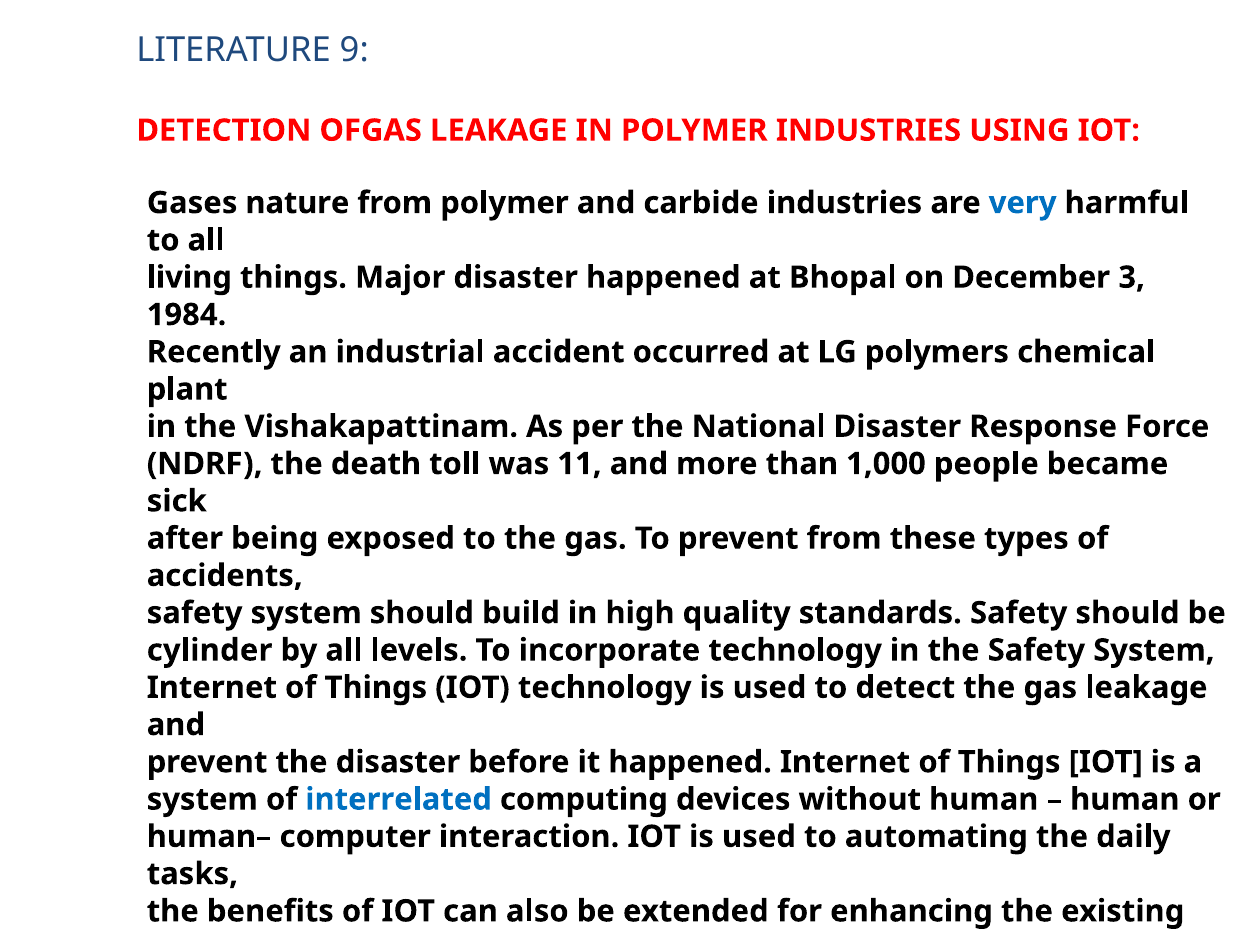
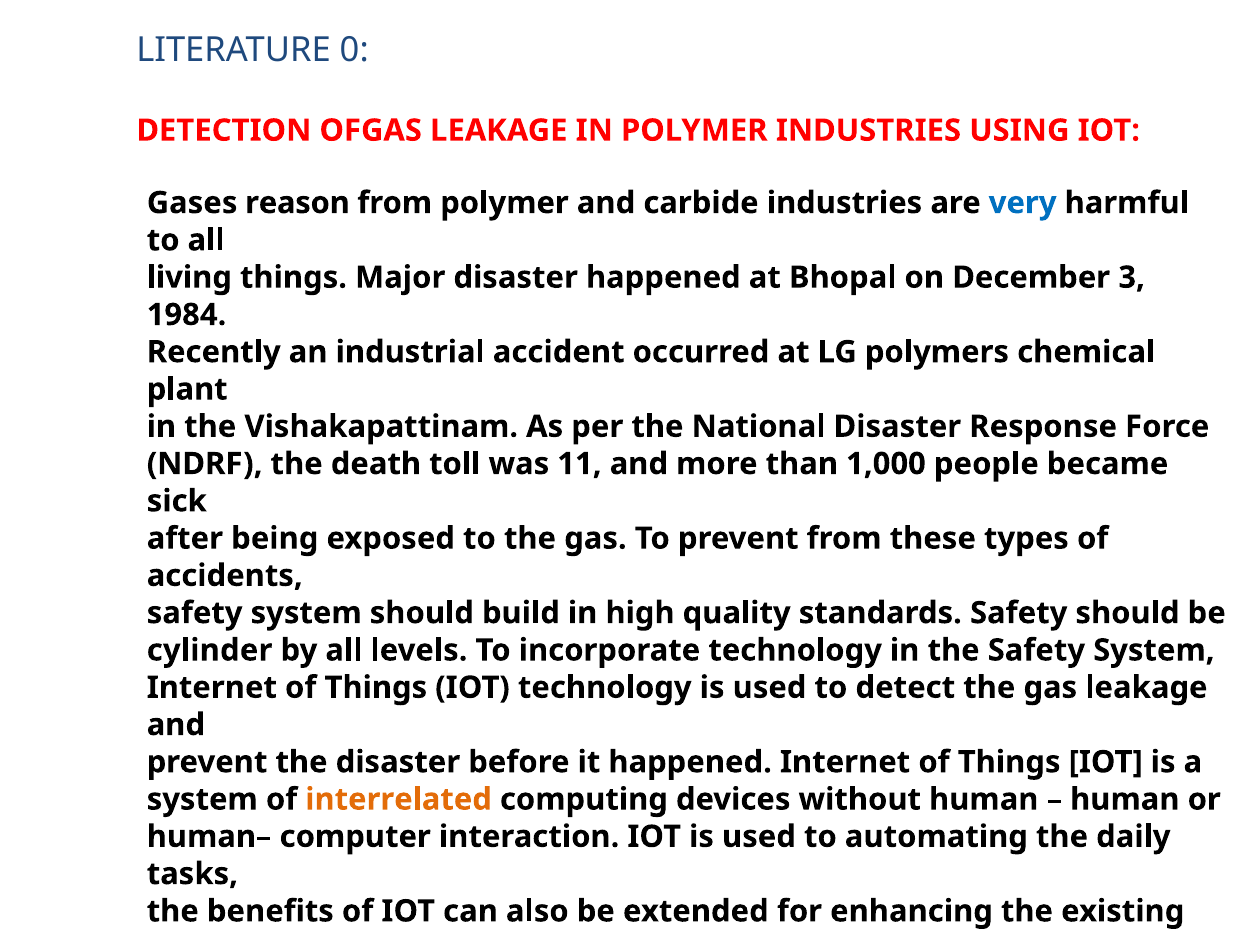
9: 9 -> 0
nature: nature -> reason
interrelated colour: blue -> orange
